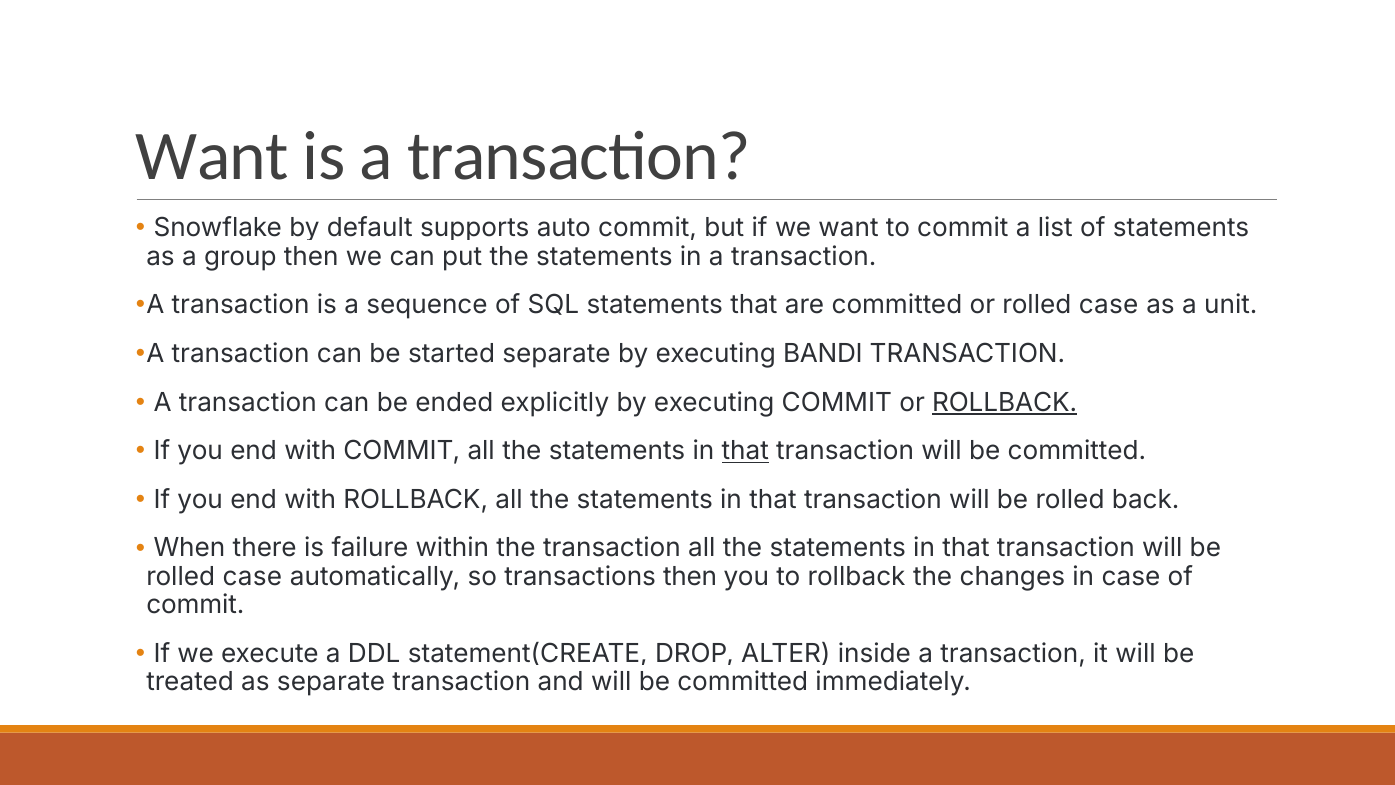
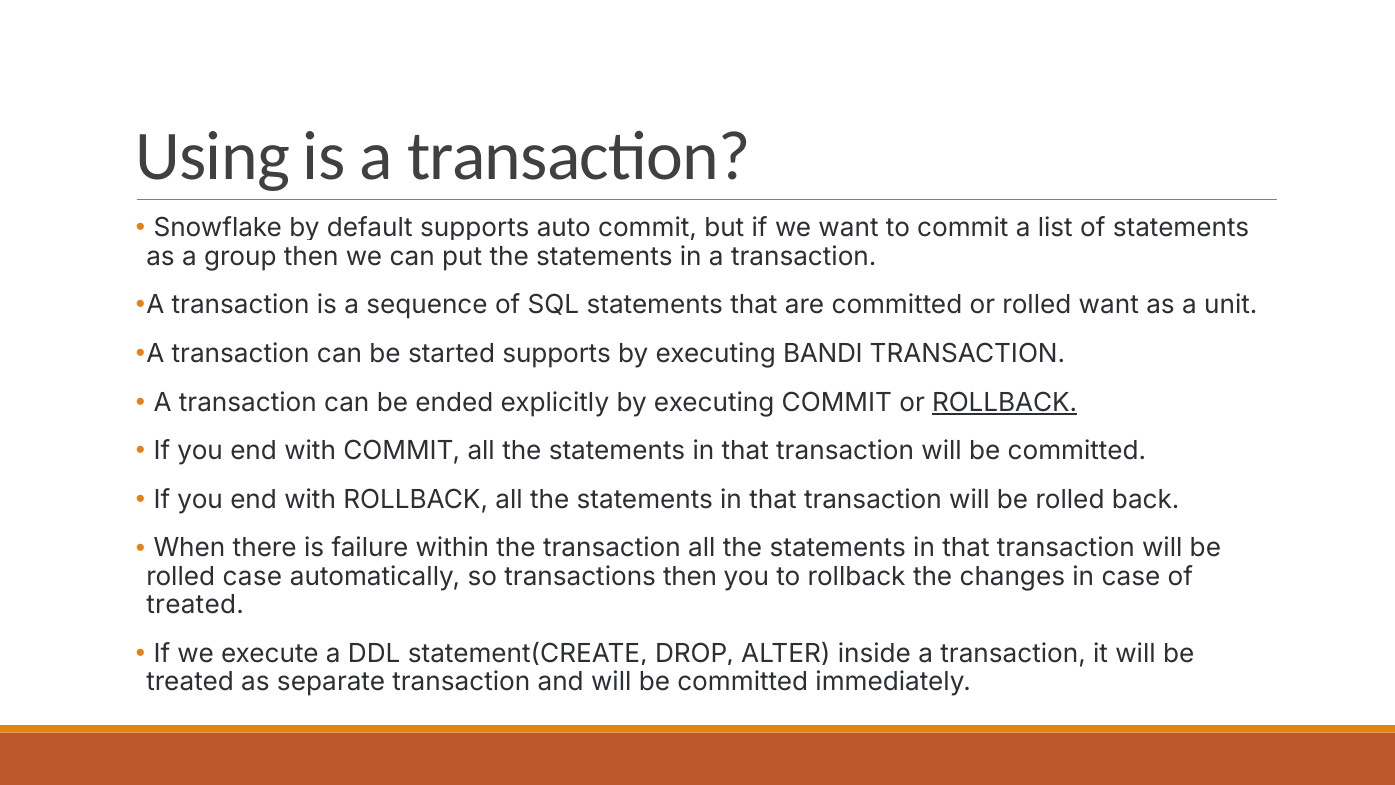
Want at (213, 156): Want -> Using
or rolled case: case -> want
started separate: separate -> supports
that at (745, 451) underline: present -> none
commit at (195, 605): commit -> treated
